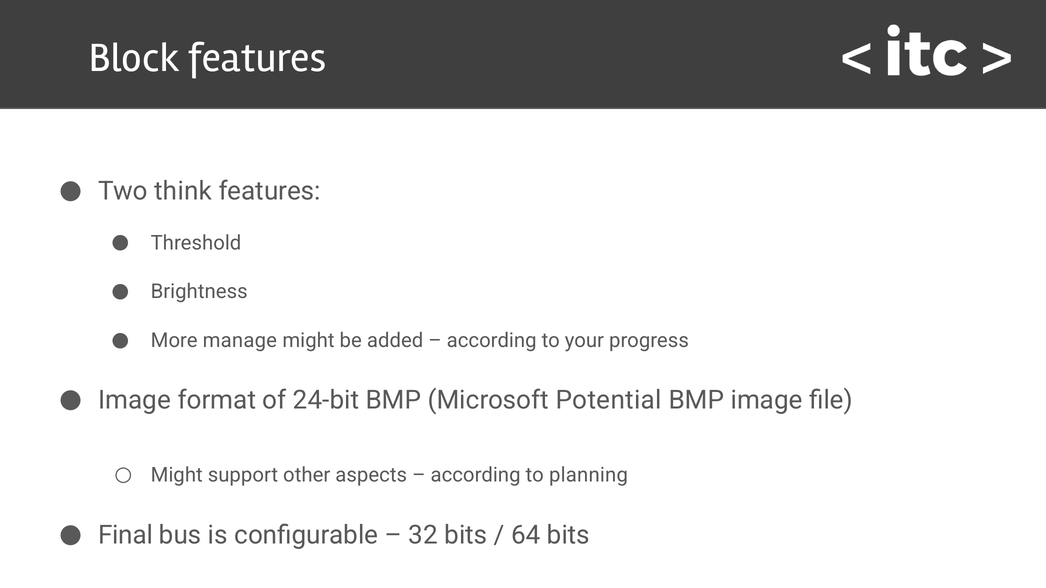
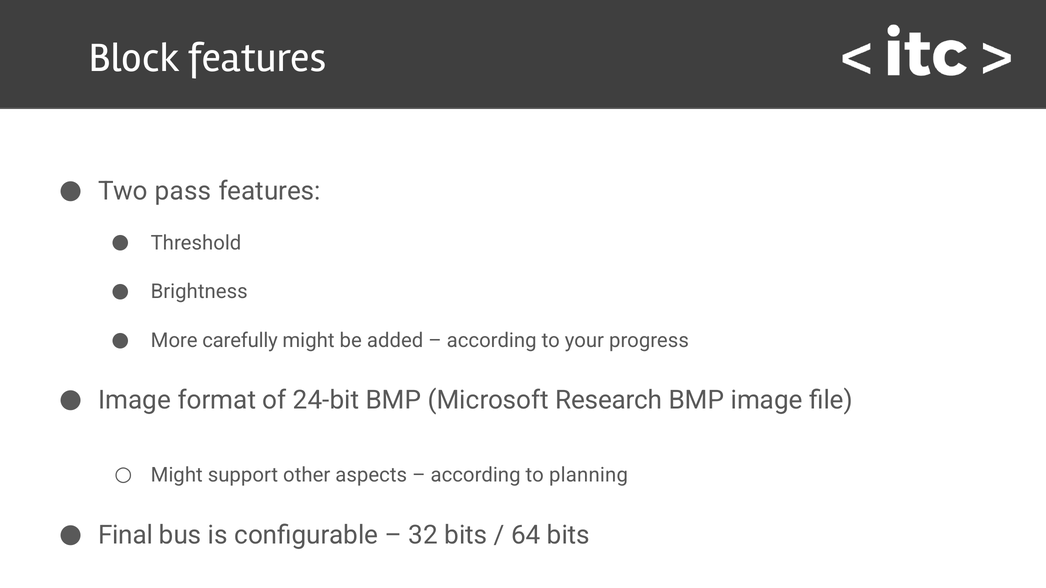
think: think -> pass
manage: manage -> carefully
Potential: Potential -> Research
